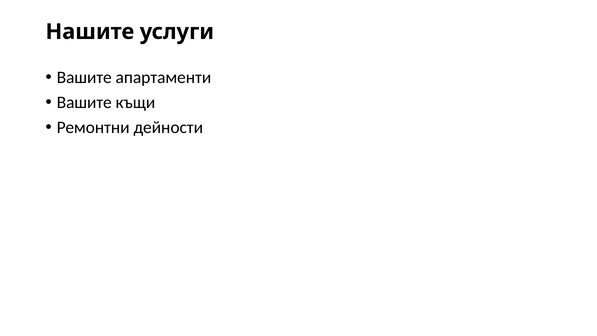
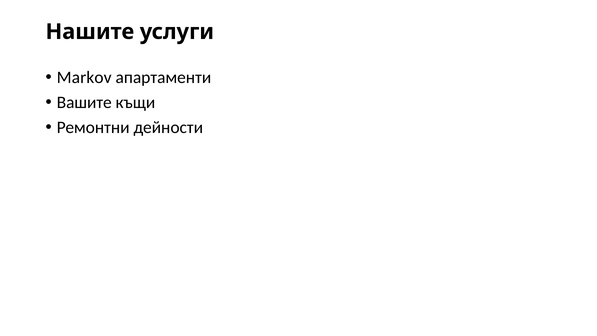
Вашите at (84, 77): Вашите -> Markov
